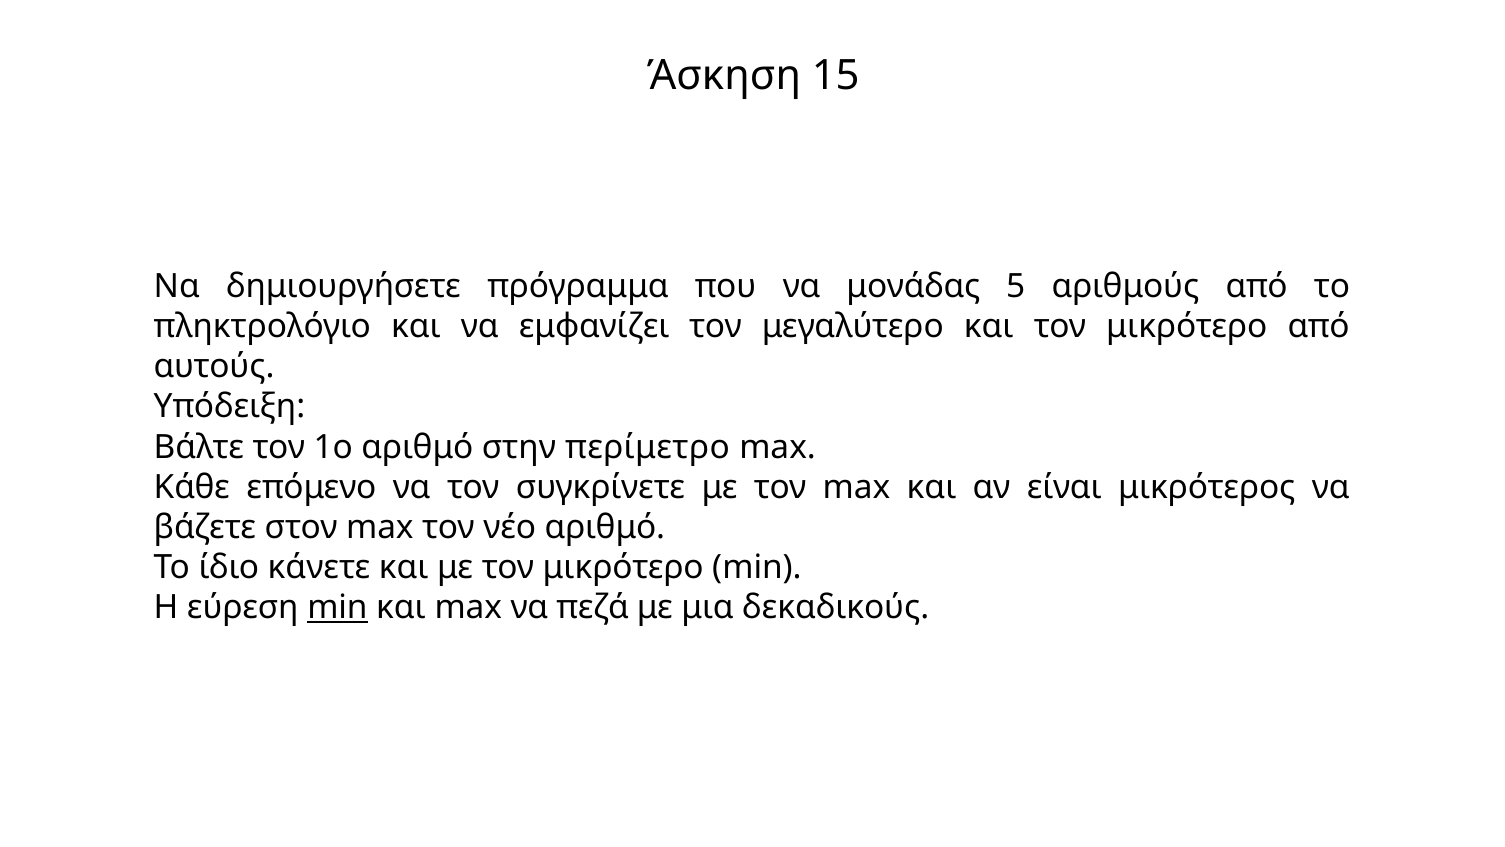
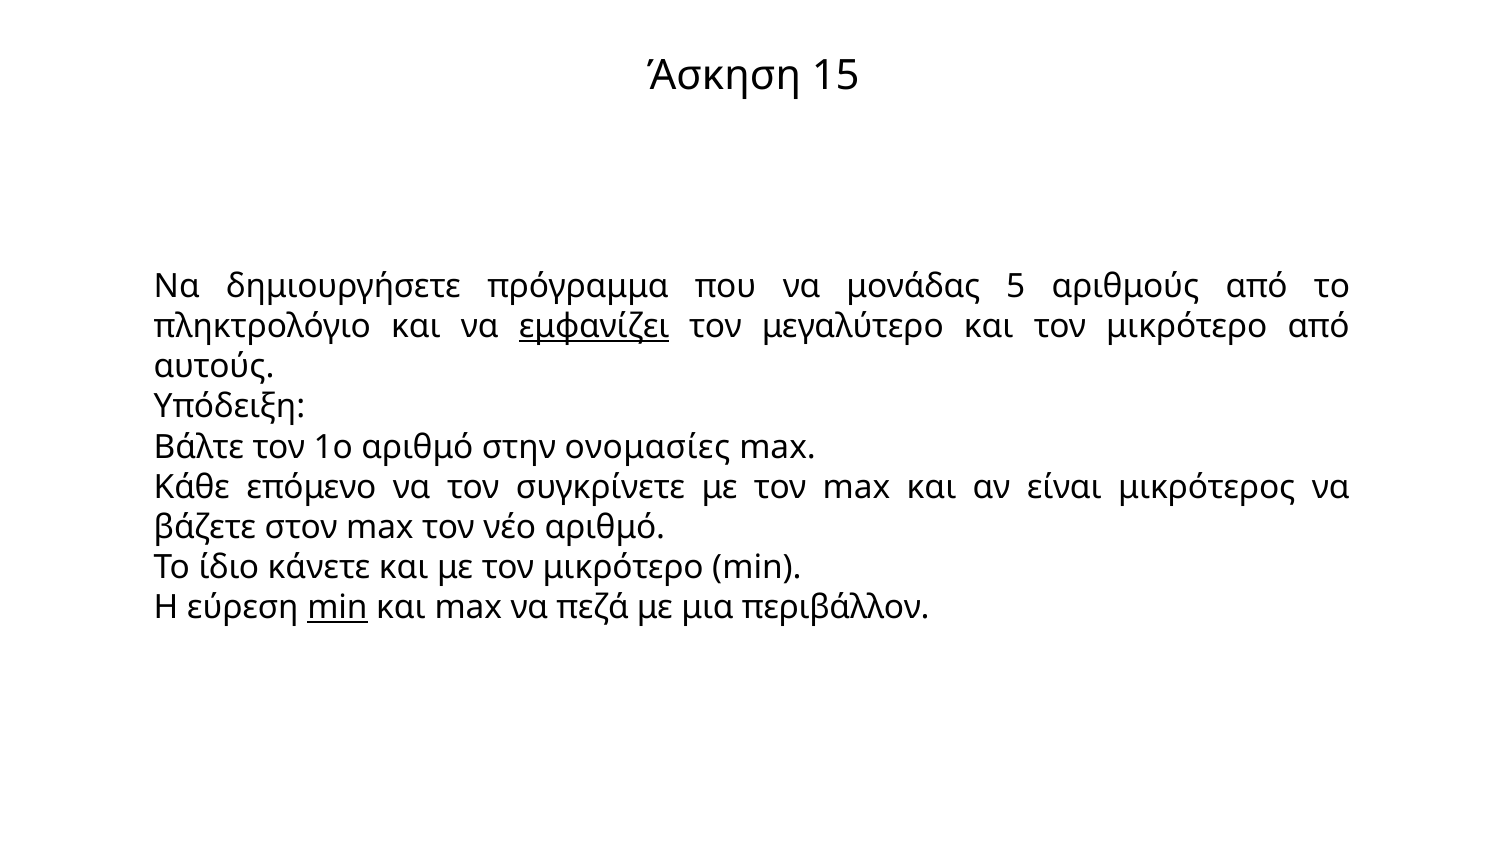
εμφανίζει underline: none -> present
περίμετρο: περίμετρο -> ονομασίες
δεκαδικούς: δεκαδικούς -> περιβάλλον
